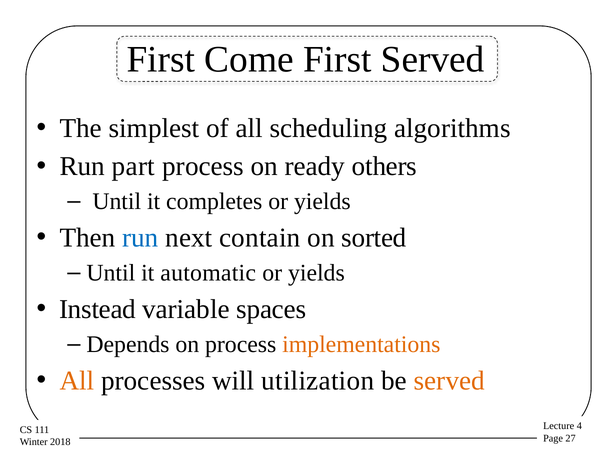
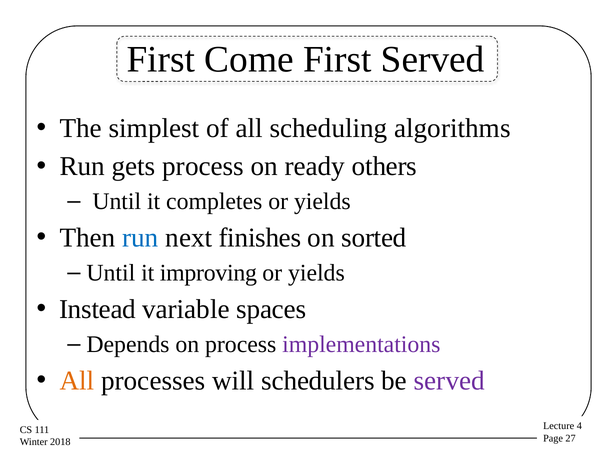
part: part -> gets
contain: contain -> finishes
automatic: automatic -> improving
implementations colour: orange -> purple
utilization: utilization -> schedulers
served at (449, 381) colour: orange -> purple
